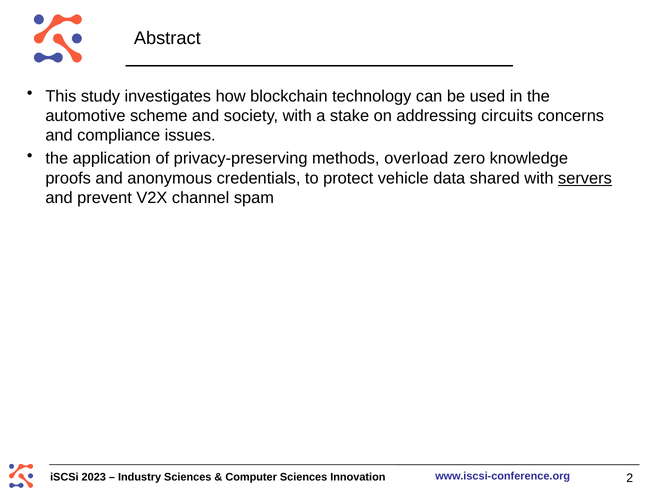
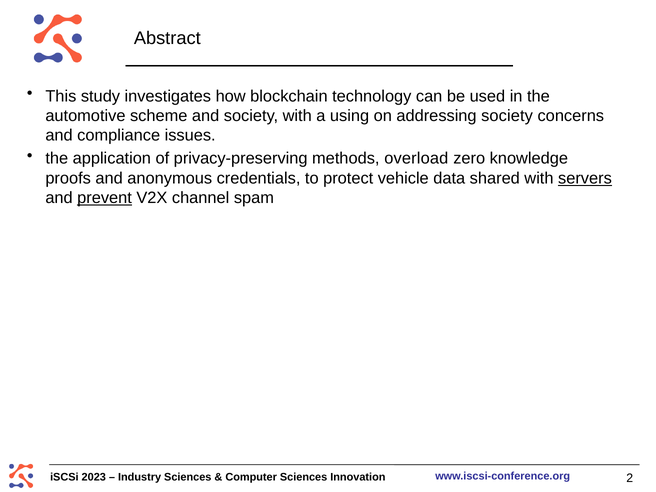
stake: stake -> using
addressing circuits: circuits -> society
prevent underline: none -> present
